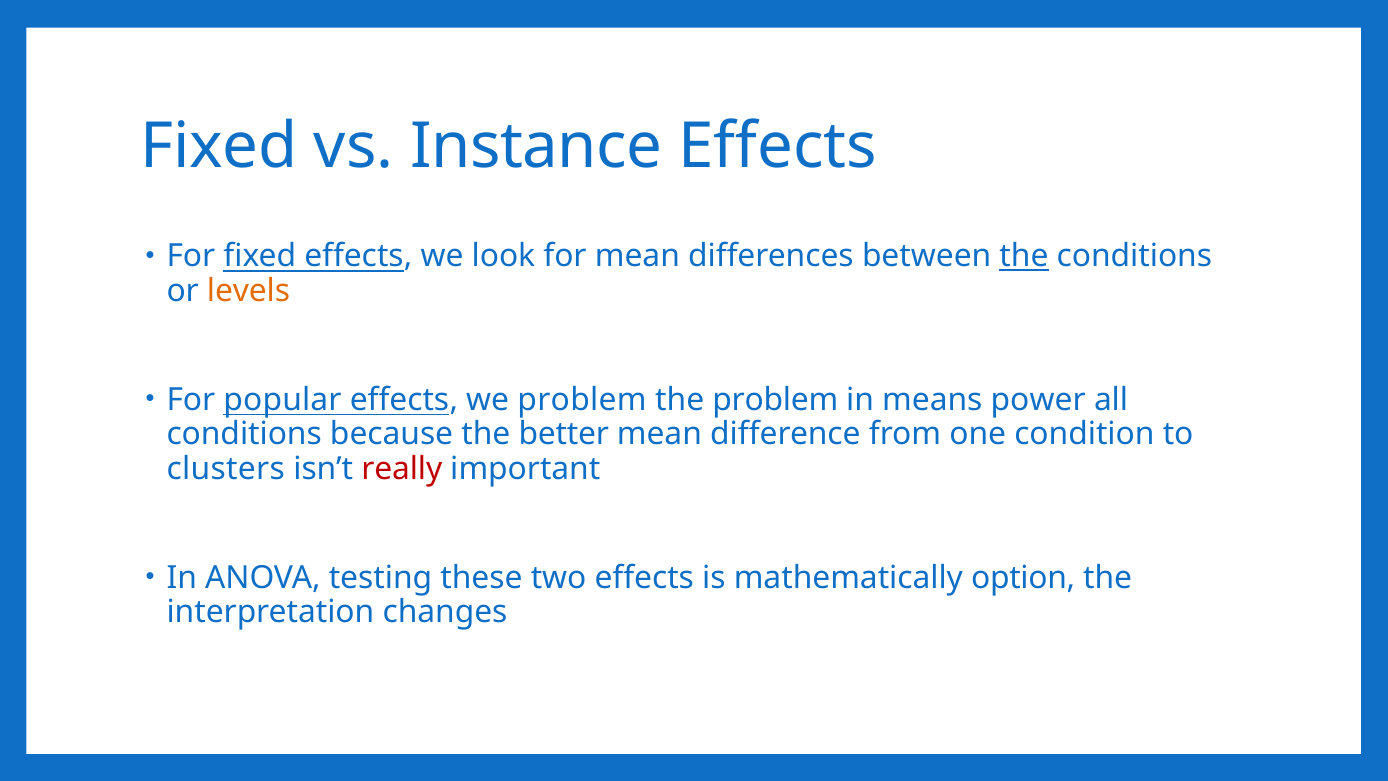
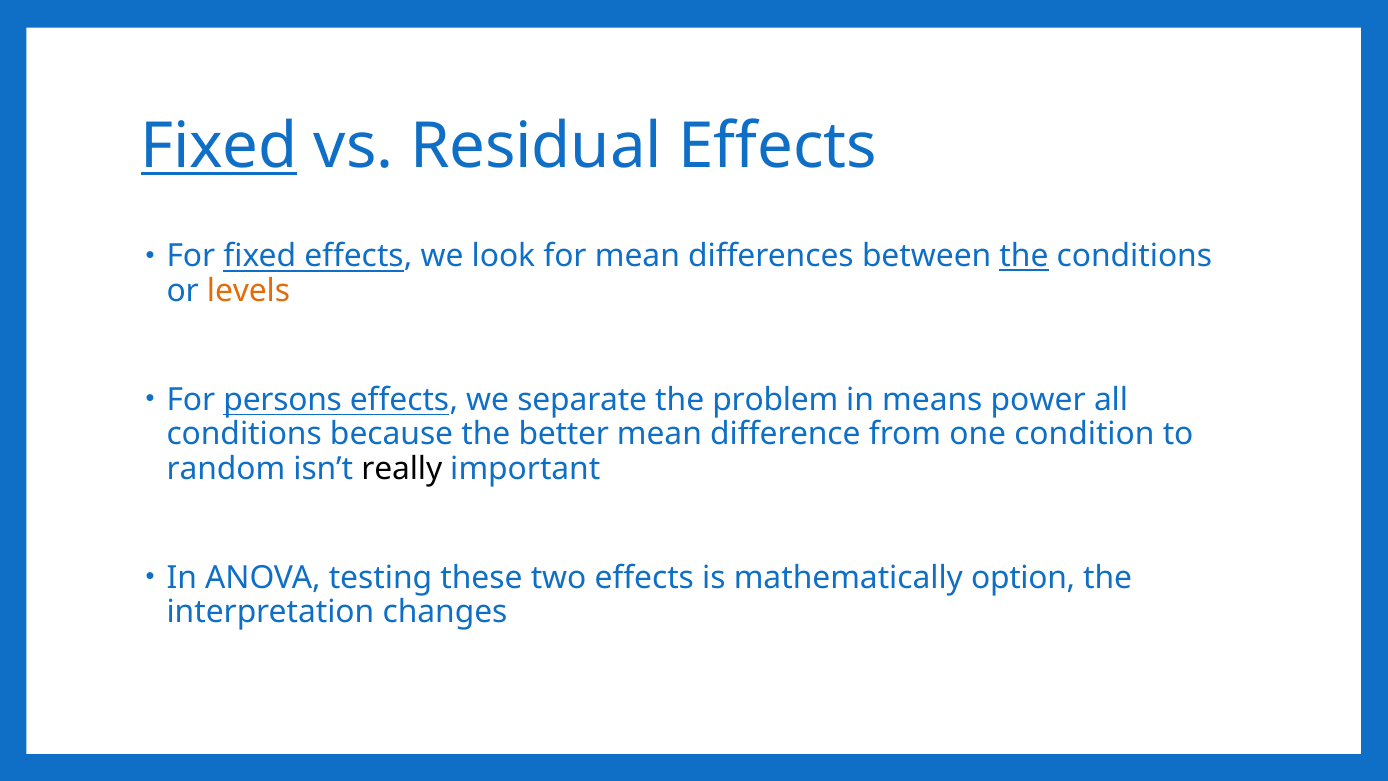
Fixed at (219, 146) underline: none -> present
Instance: Instance -> Residual
popular: popular -> persons
we problem: problem -> separate
clusters: clusters -> random
really colour: red -> black
